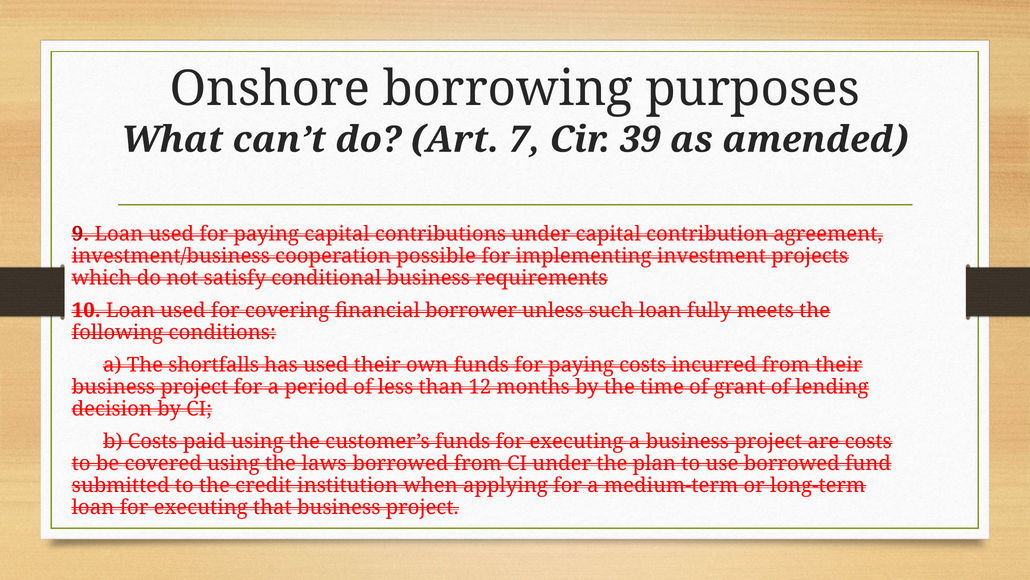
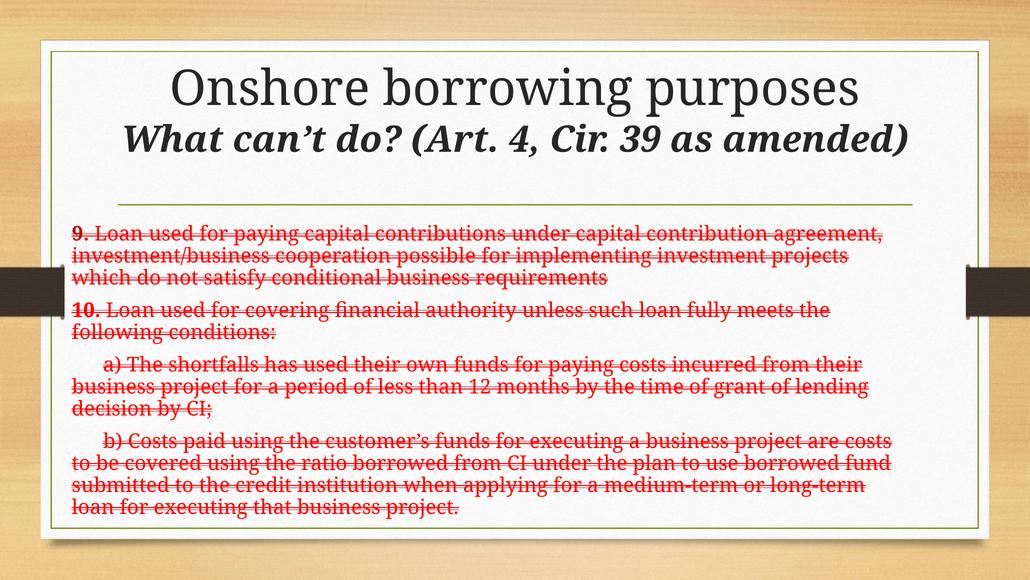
7: 7 -> 4
borrower: borrower -> authority
laws: laws -> ratio
